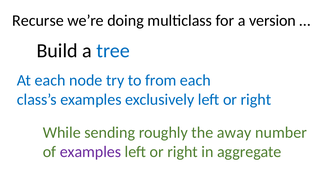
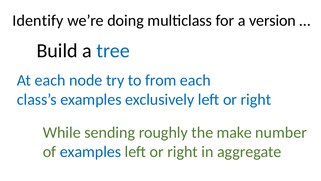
Recurse: Recurse -> Identify
away: away -> make
examples at (90, 152) colour: purple -> blue
